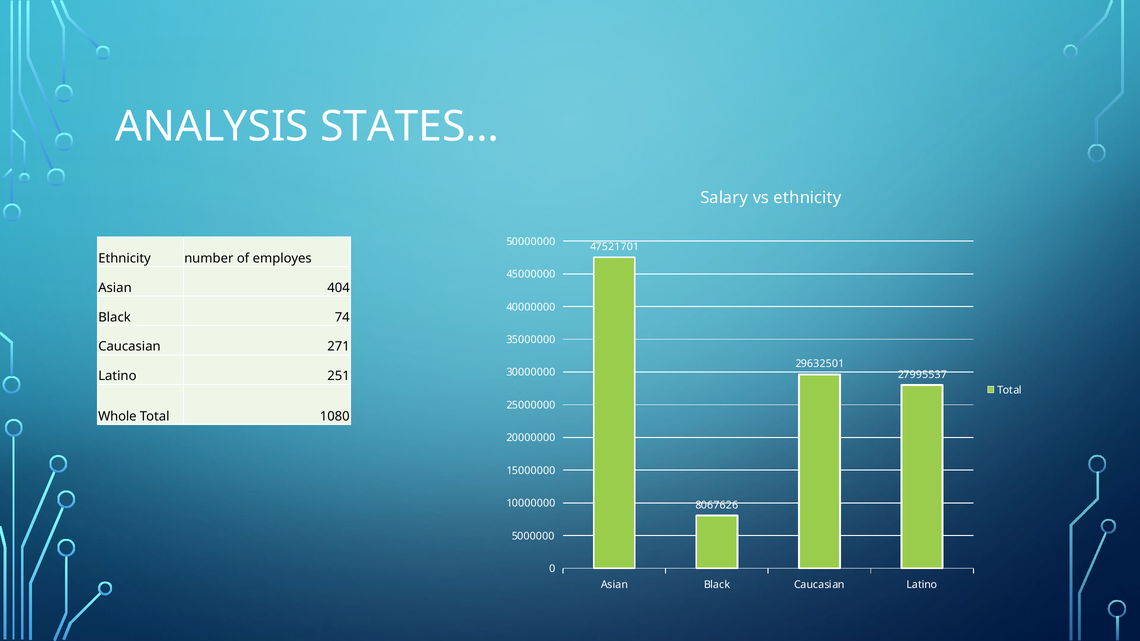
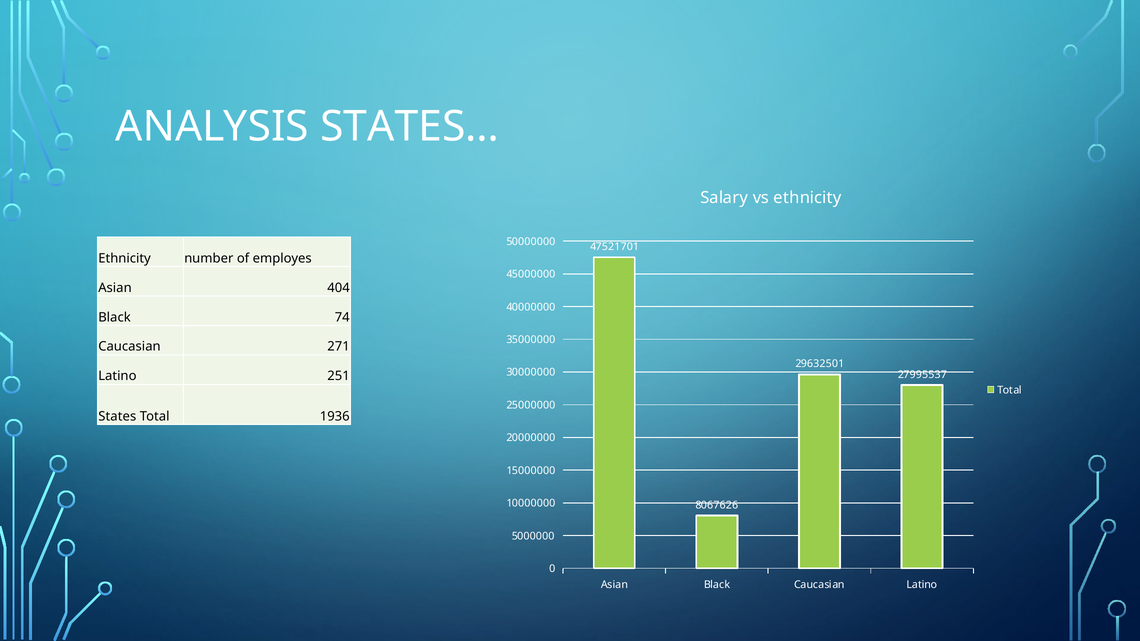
Whole: Whole -> States
1080: 1080 -> 1936
